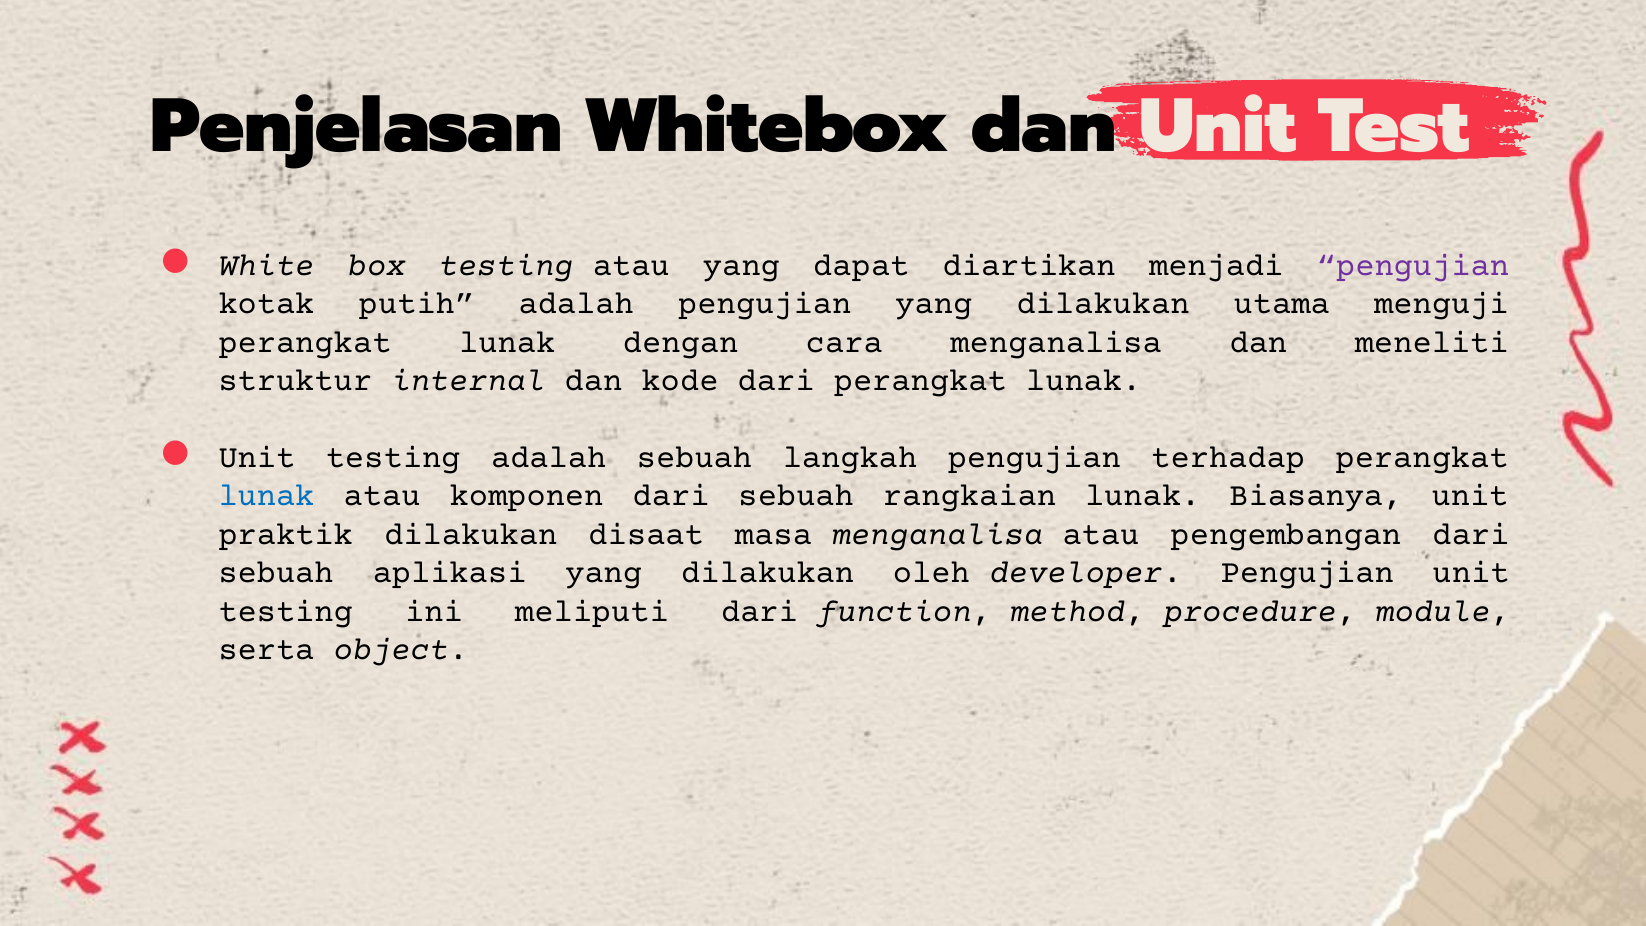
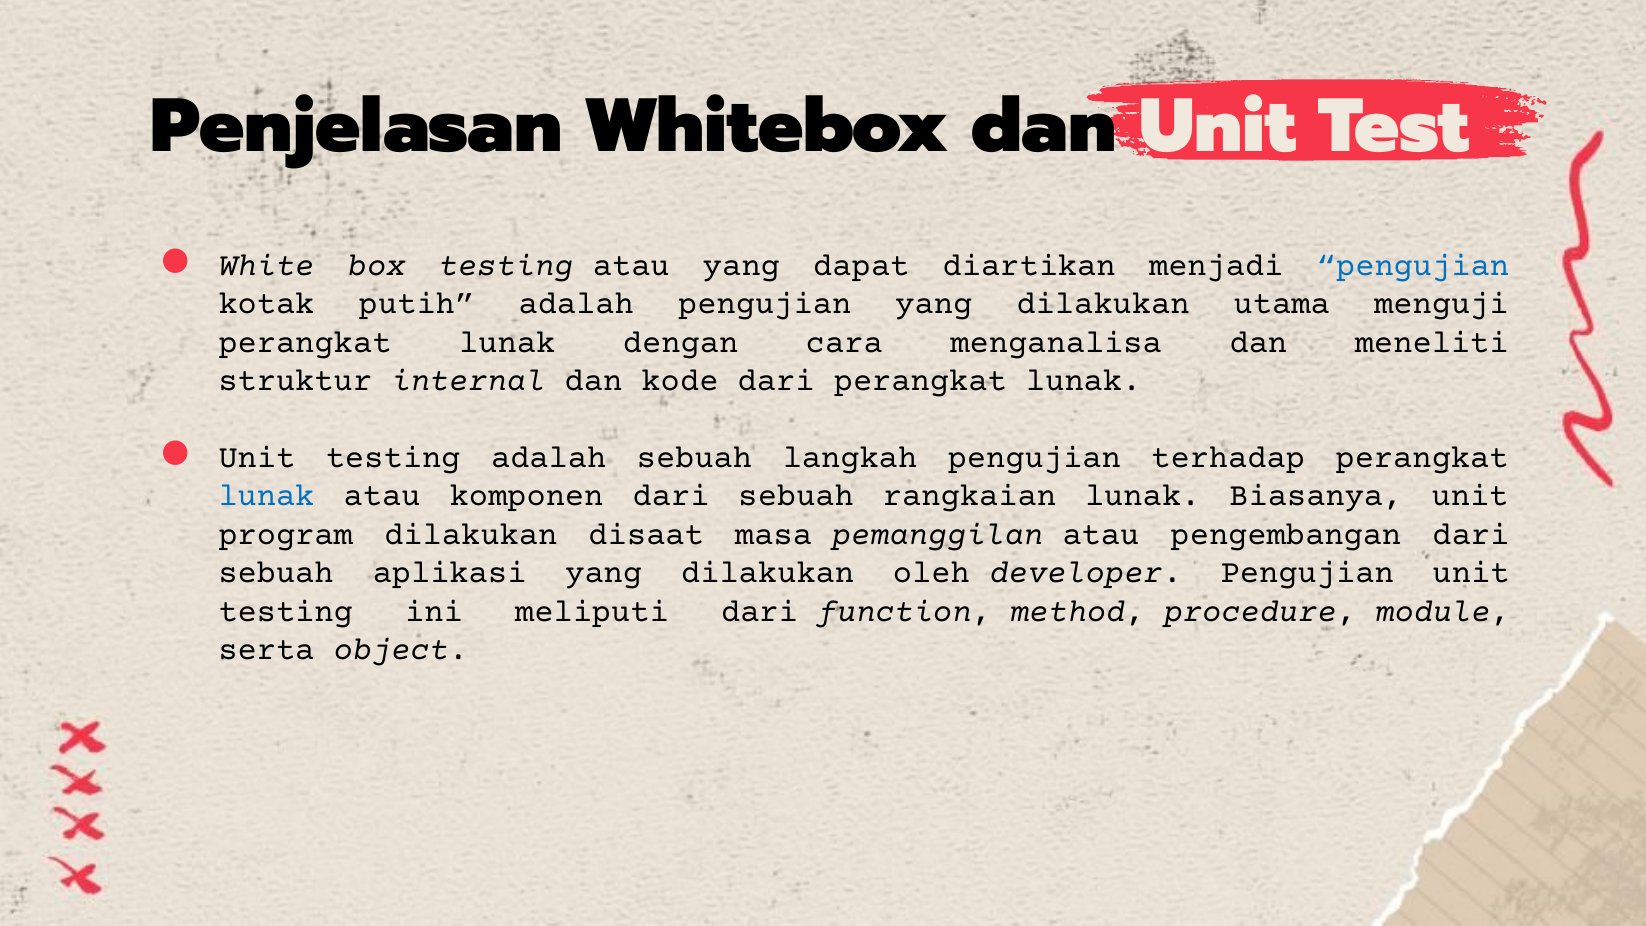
pengujian at (1413, 265) colour: purple -> blue
praktik: praktik -> program
masa menganalisa: menganalisa -> pemanggilan
